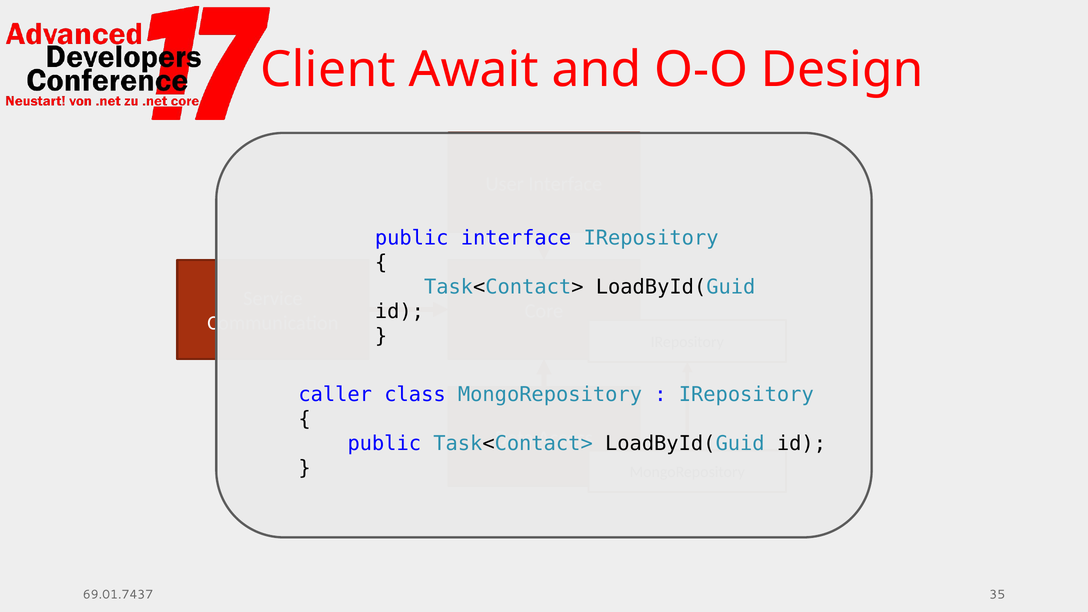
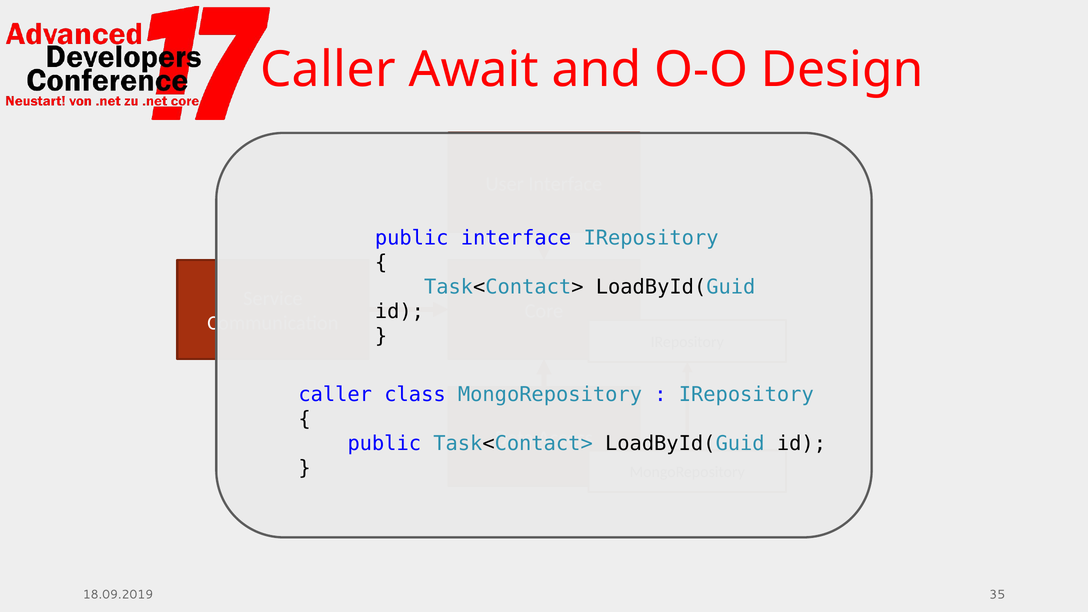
Client at (328, 70): Client -> Caller
69.01.7437: 69.01.7437 -> 18.09.2019
